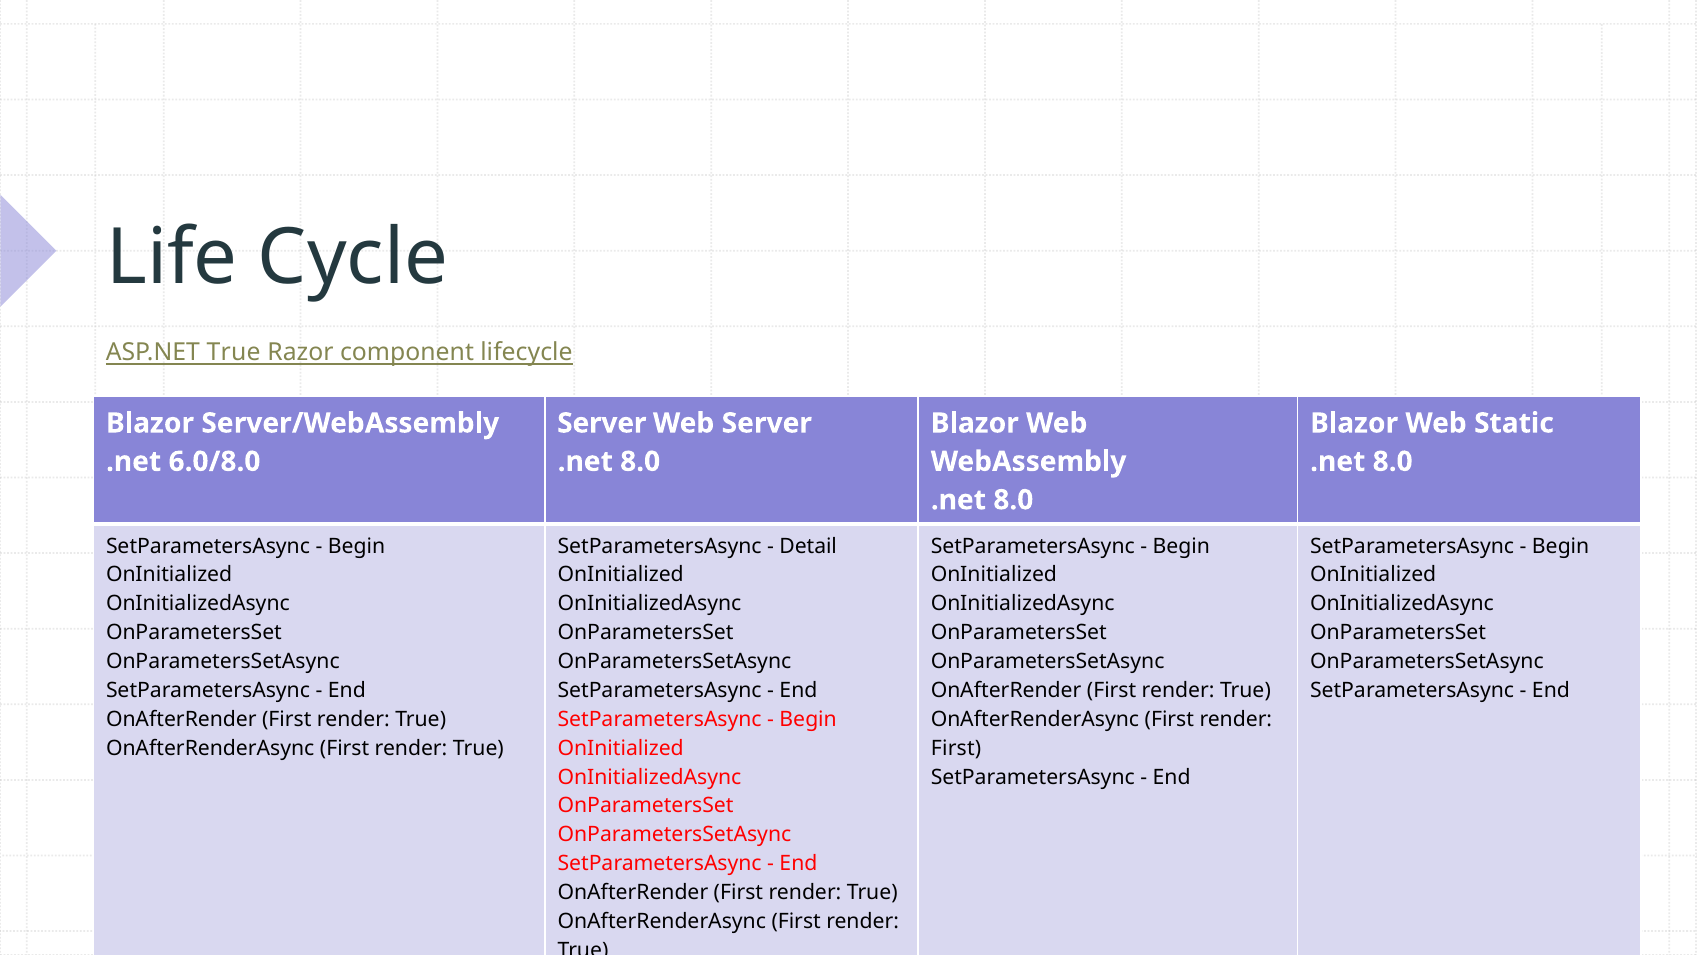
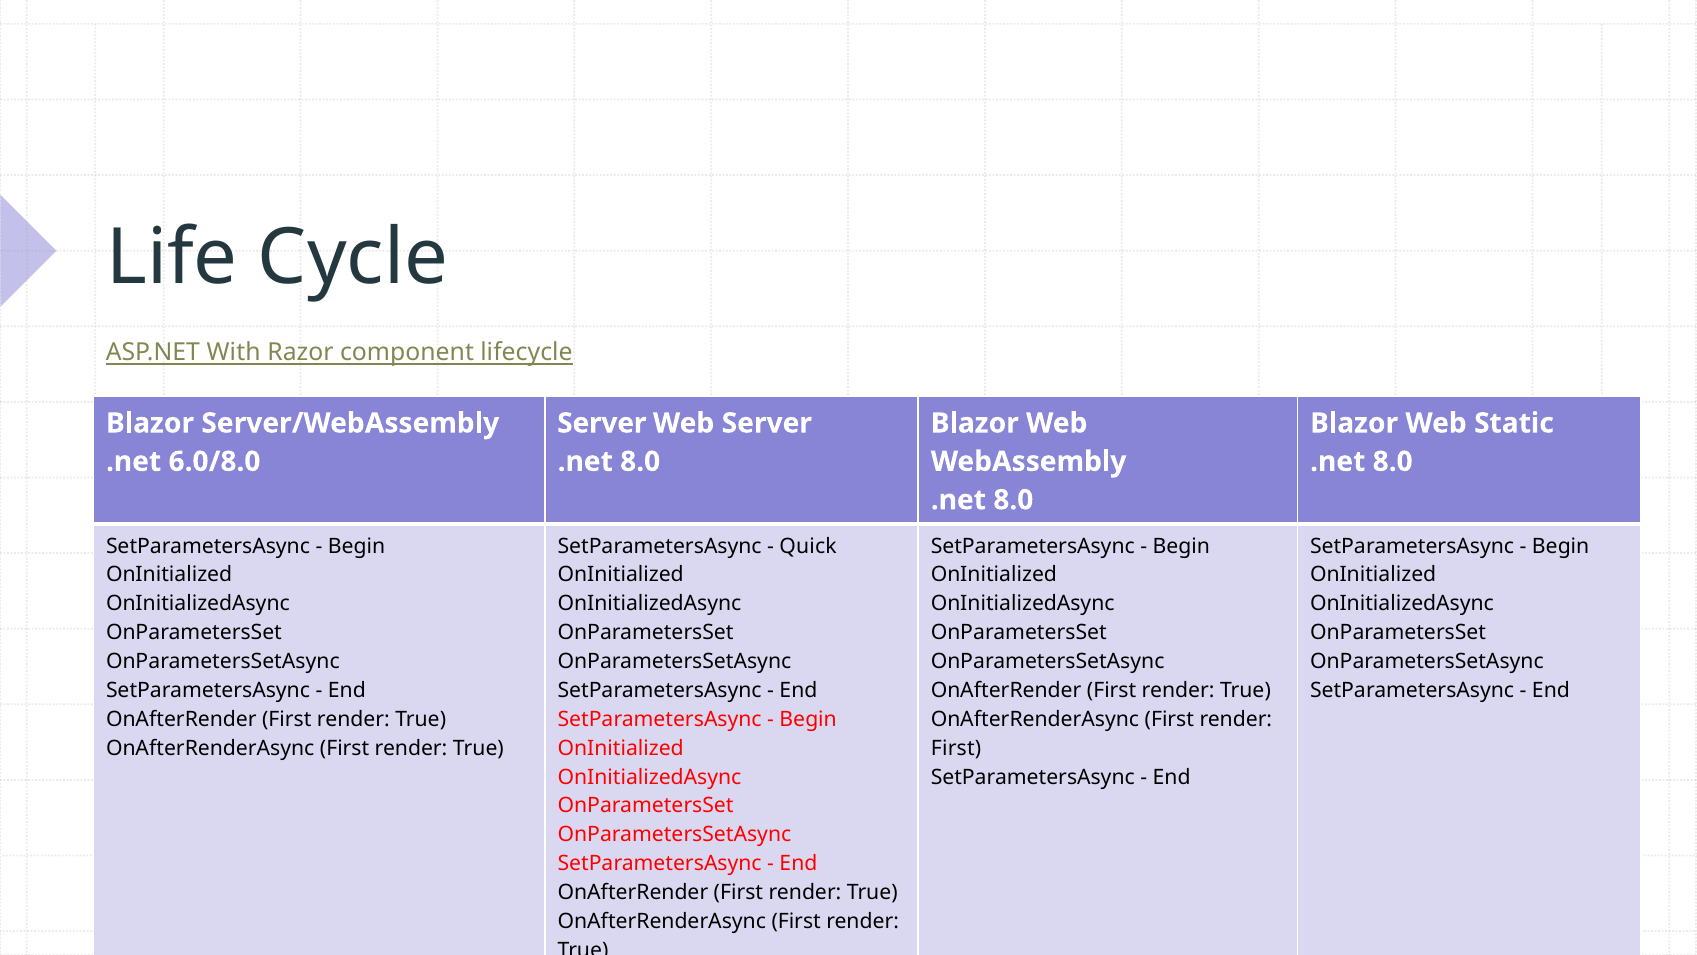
ASP.NET True: True -> With
Detail: Detail -> Quick
